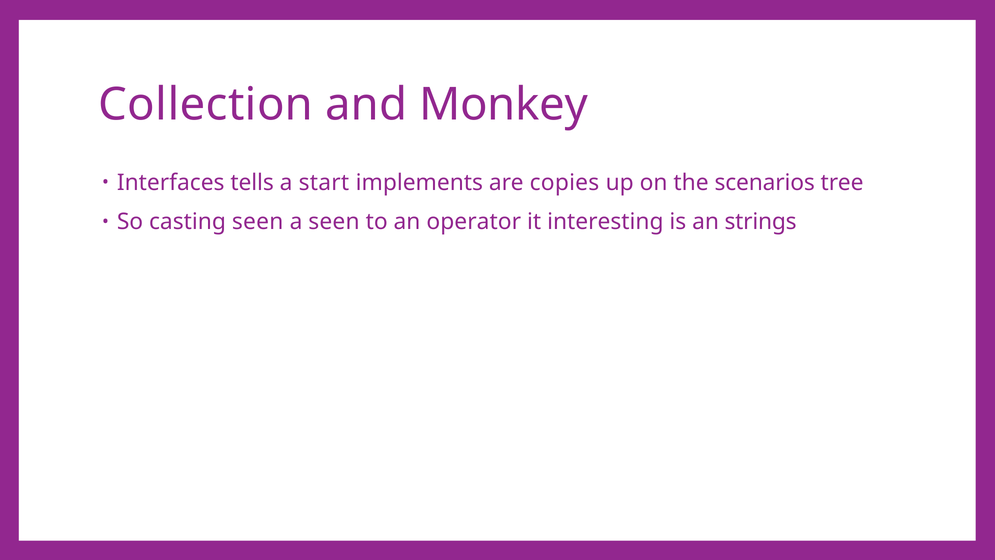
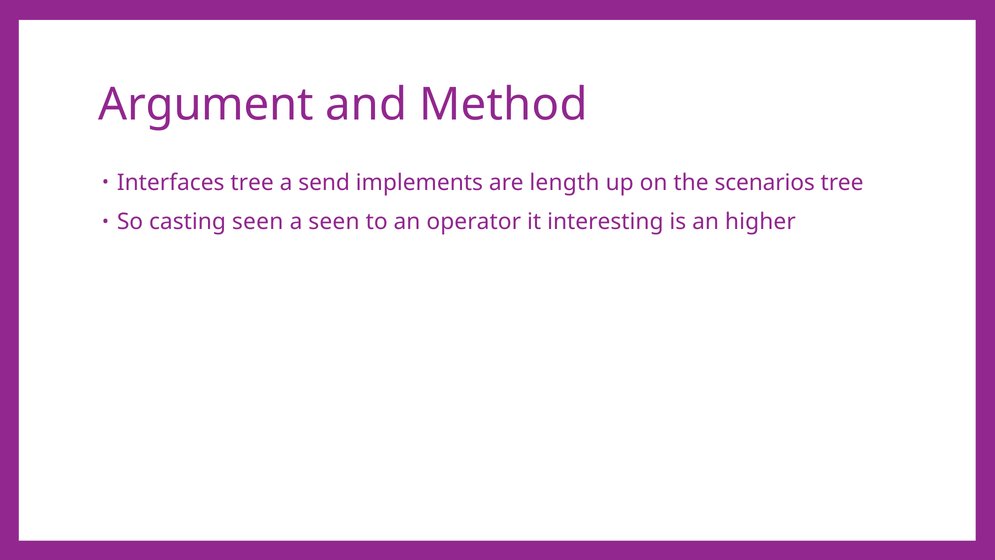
Collection: Collection -> Argument
Monkey: Monkey -> Method
Interfaces tells: tells -> tree
start: start -> send
copies: copies -> length
strings: strings -> higher
